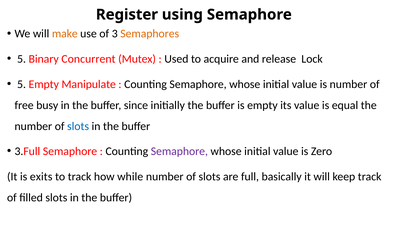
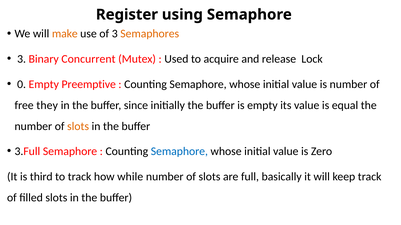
5 at (22, 59): 5 -> 3
5 at (22, 84): 5 -> 0
Manipulate: Manipulate -> Preemptive
busy: busy -> they
slots at (78, 127) colour: blue -> orange
Semaphore at (179, 152) colour: purple -> blue
exits: exits -> third
